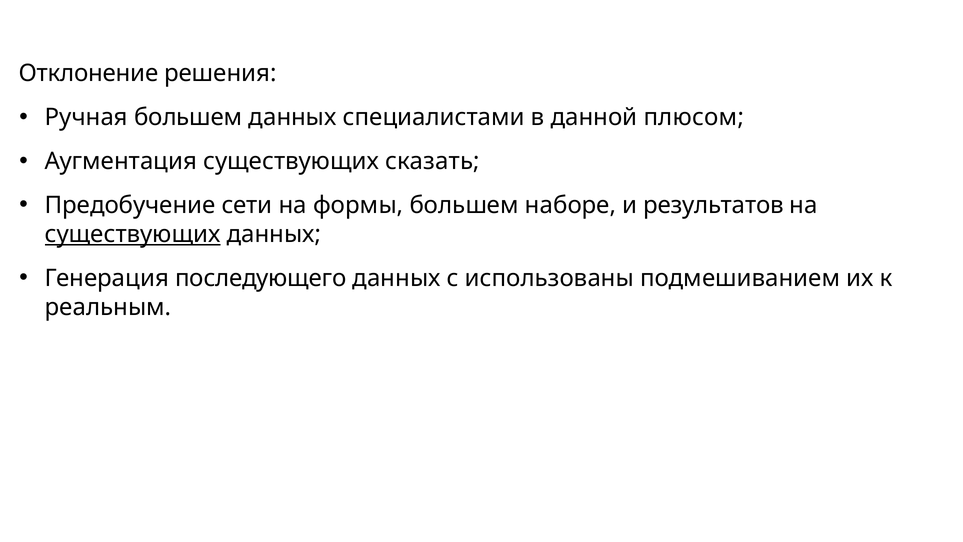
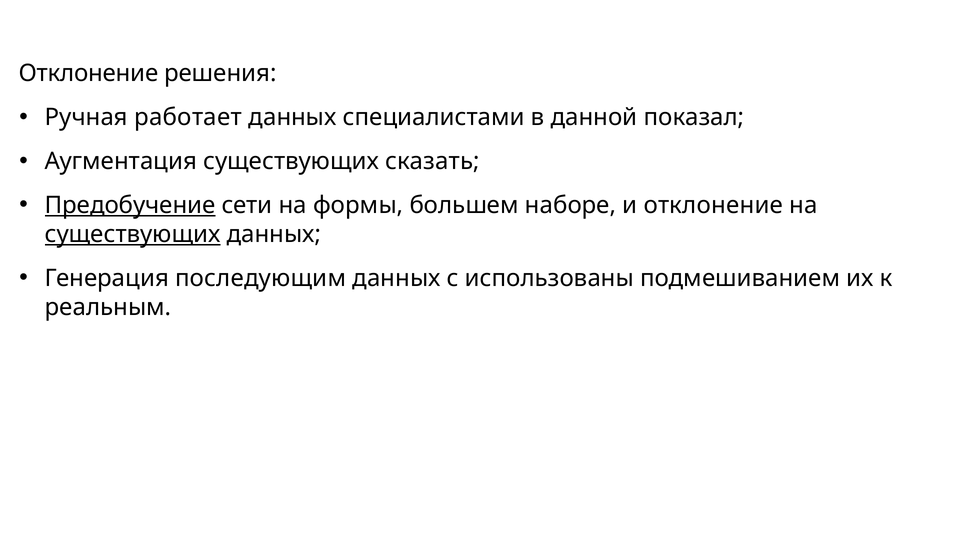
Ручная большем: большем -> работает
плюсом: плюсом -> показал
Предобучение underline: none -> present
и результатов: результатов -> отклонение
последующего: последующего -> последующим
